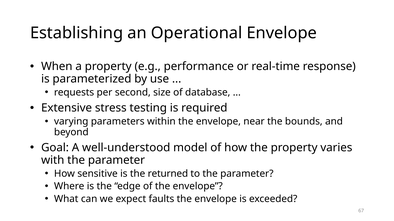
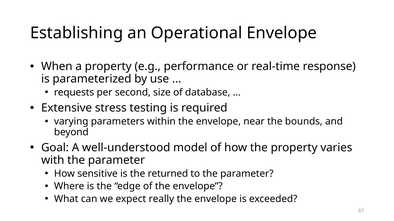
faults: faults -> really
